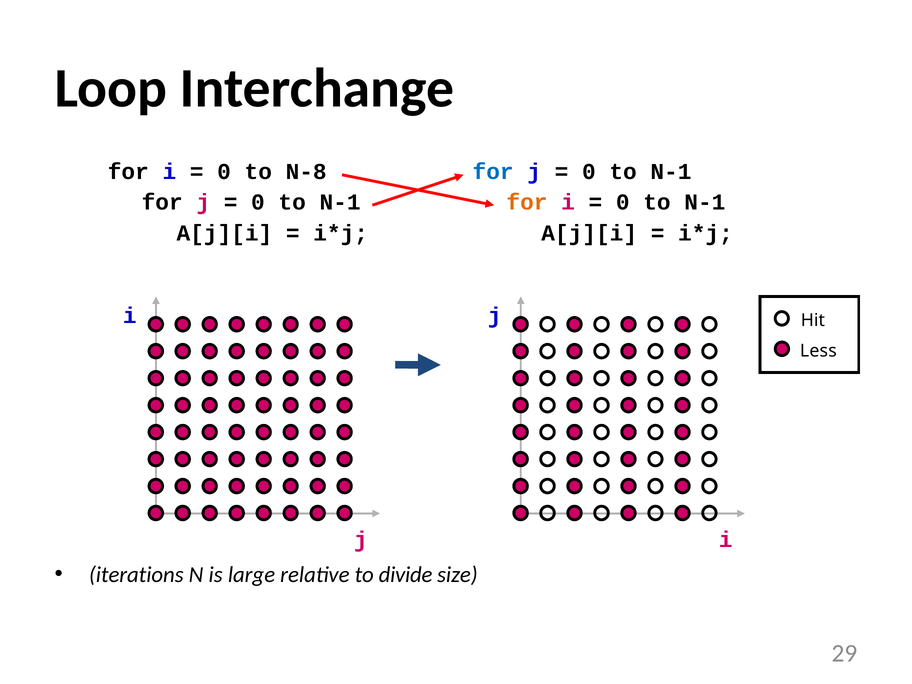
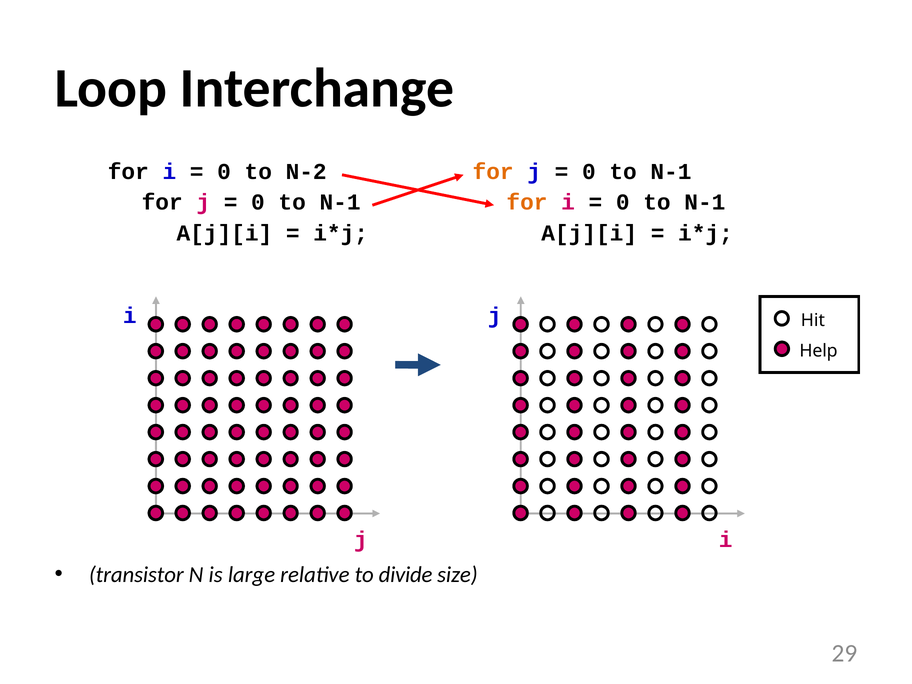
N-8: N-8 -> N-2
for at (493, 172) colour: blue -> orange
Less: Less -> Help
iterations: iterations -> transistor
